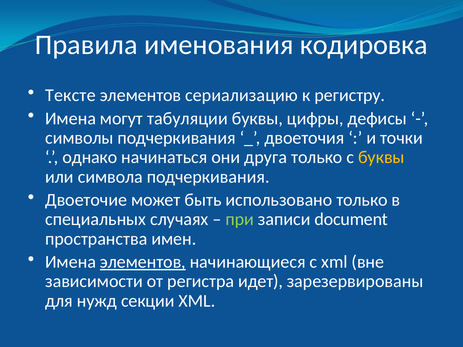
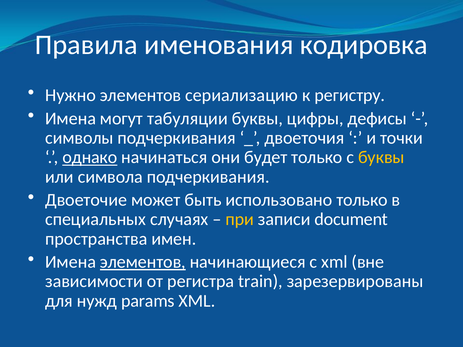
Тексте: Тексте -> Нужно
однако underline: none -> present
друга: друга -> будет
при colour: light green -> yellow
идет: идет -> train
секции: секции -> params
